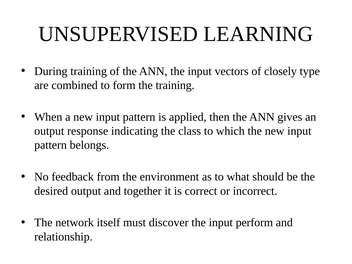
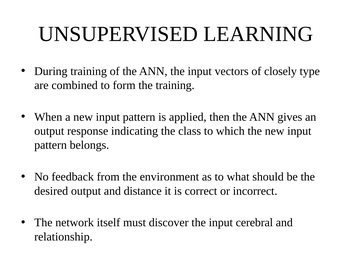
together: together -> distance
perform: perform -> cerebral
